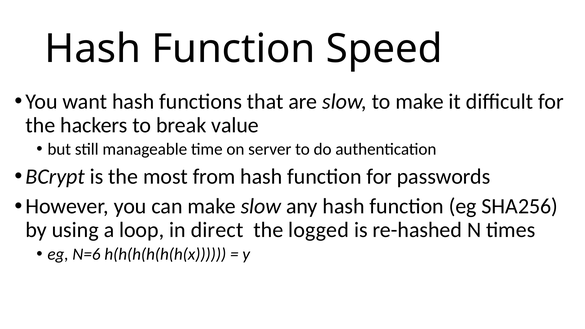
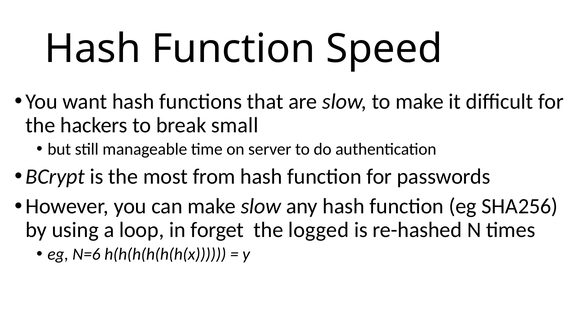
value: value -> small
direct: direct -> forget
